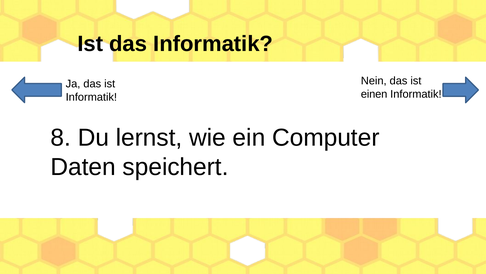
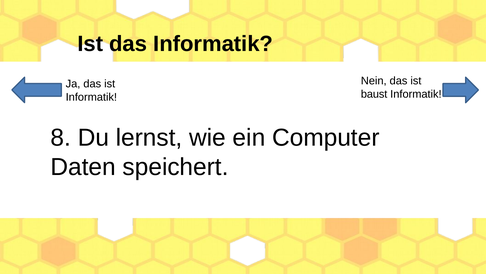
einen: einen -> baust
